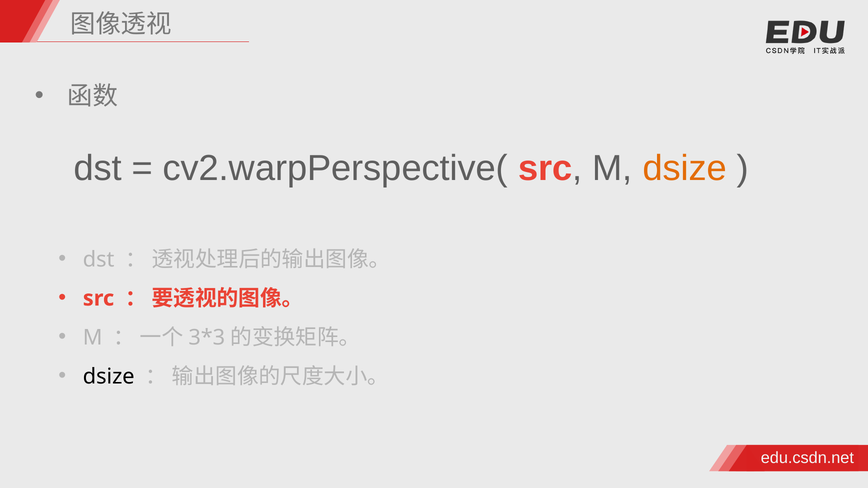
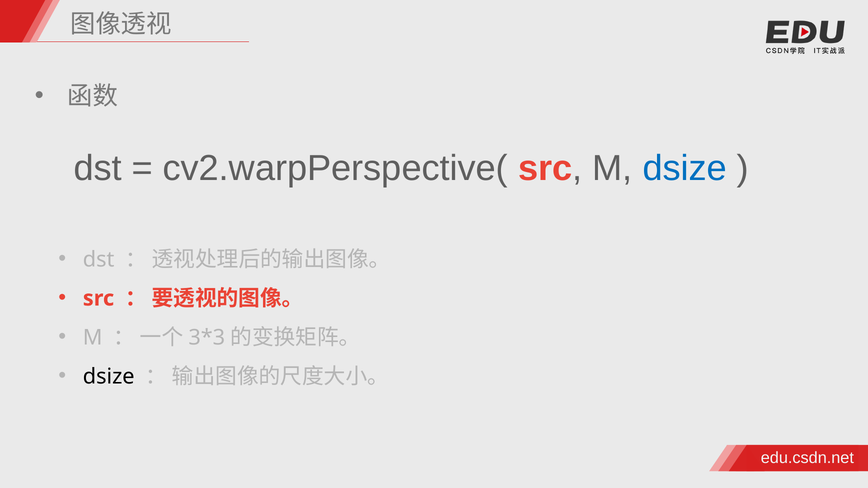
dsize at (685, 168) colour: orange -> blue
